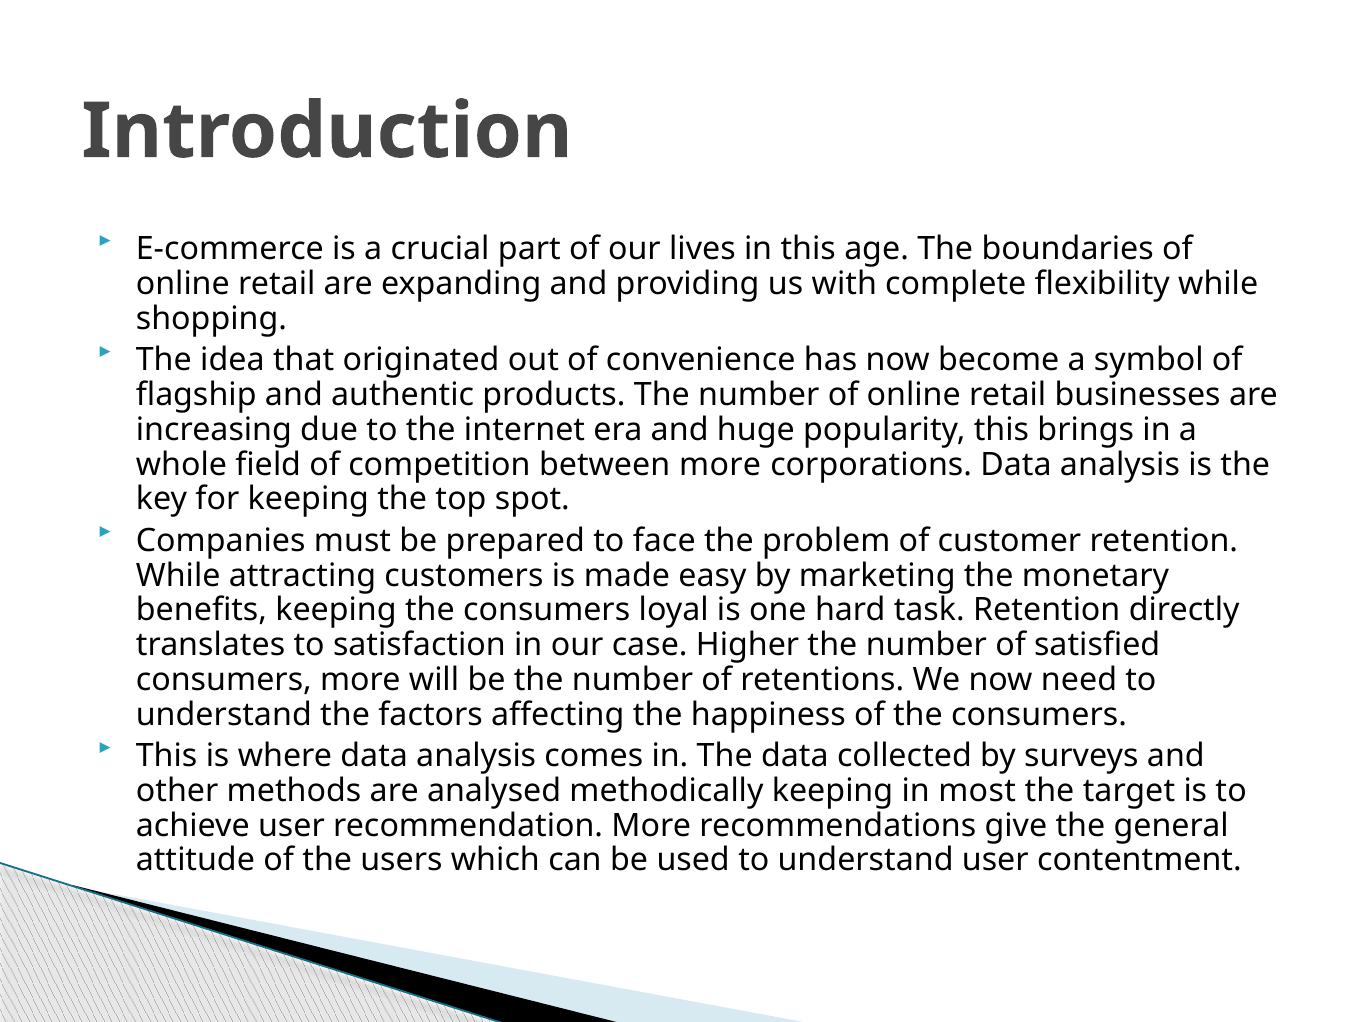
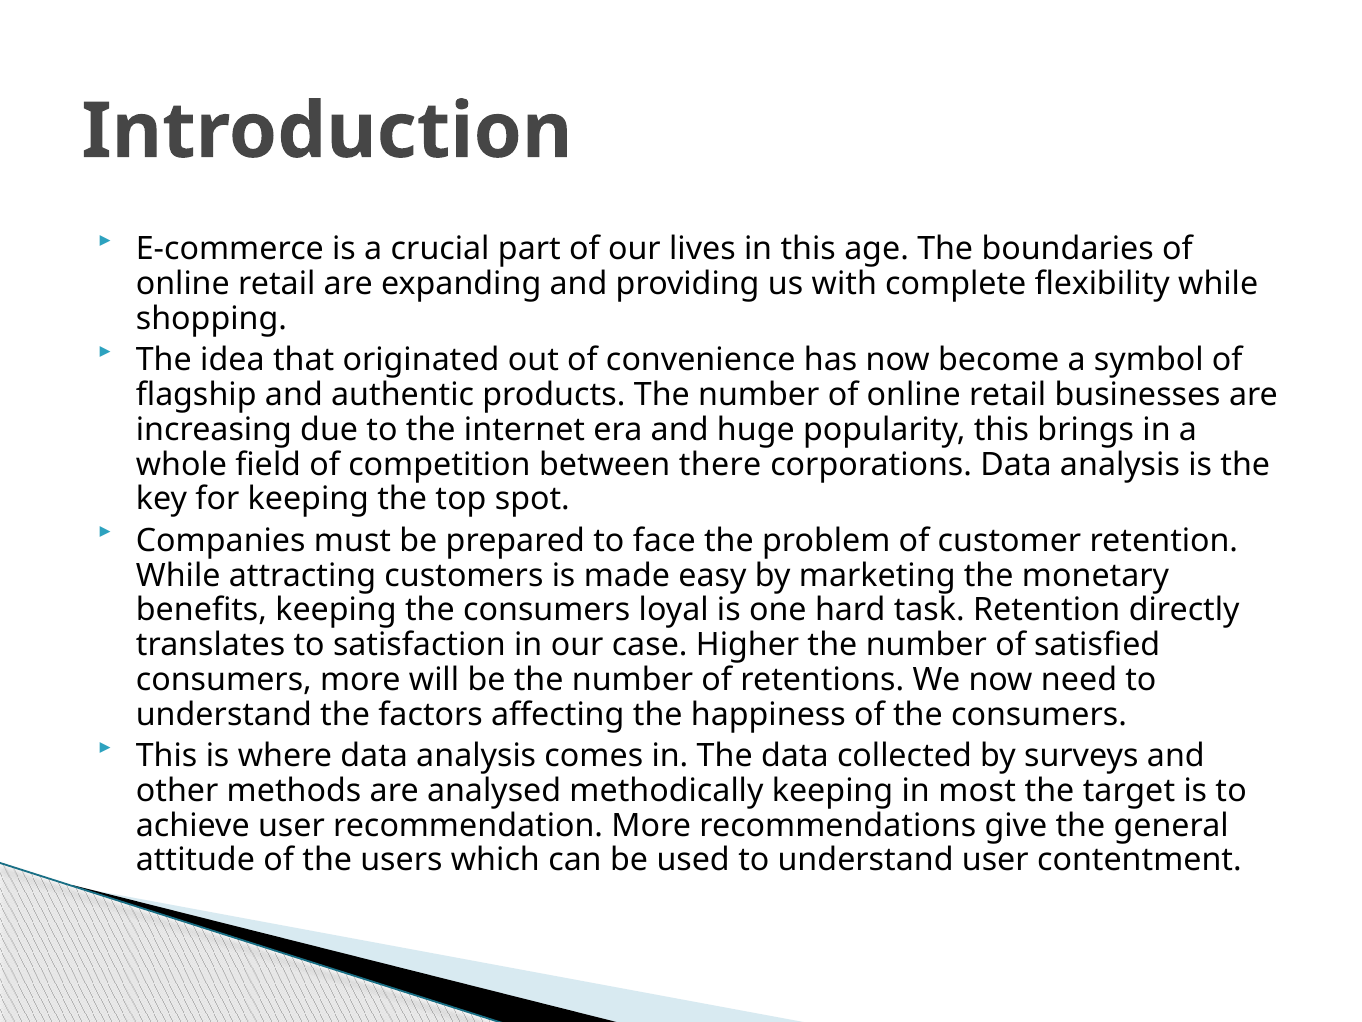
between more: more -> there
